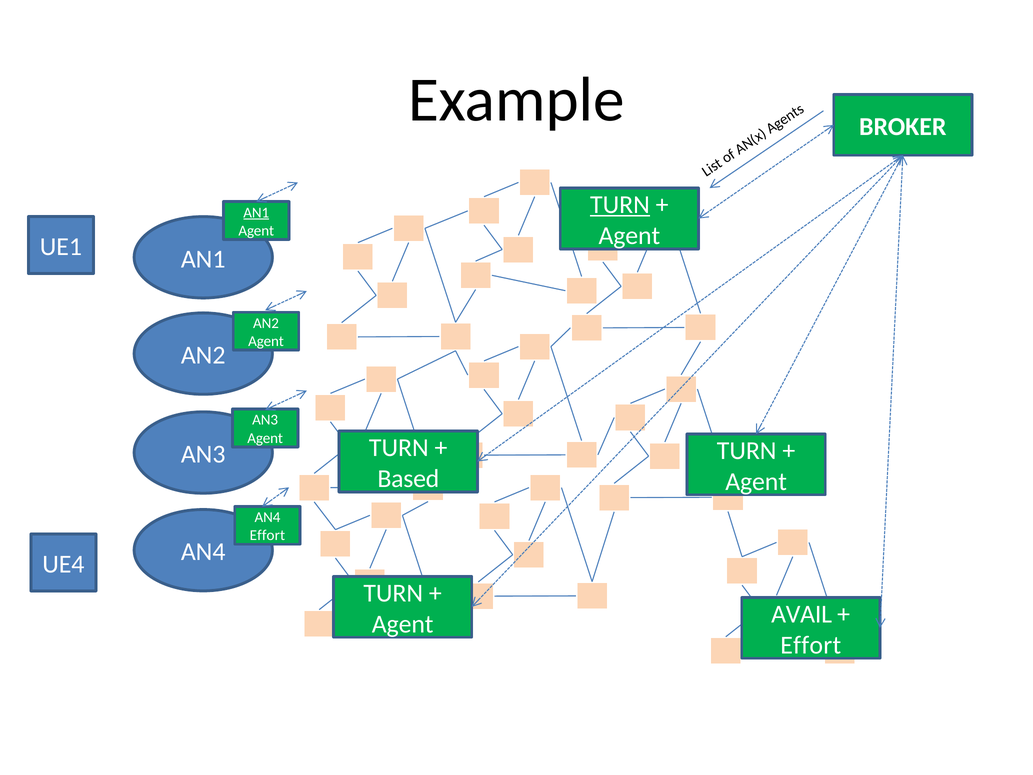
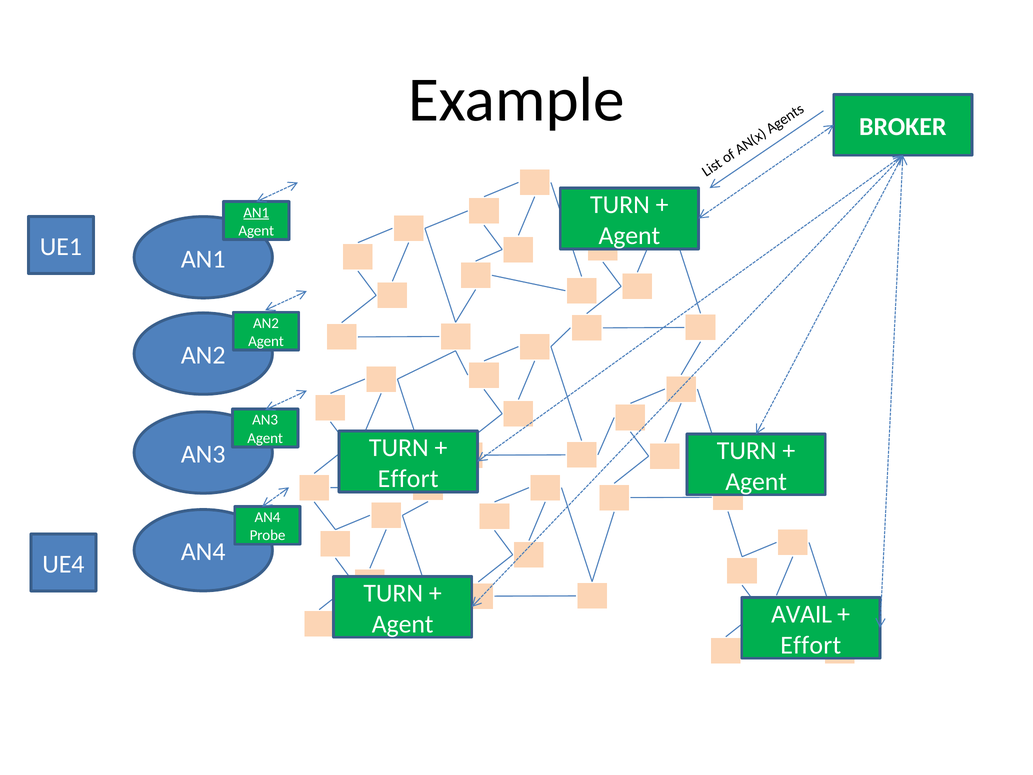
TURN at (620, 205) underline: present -> none
Based at (408, 479): Based -> Effort
Effort at (267, 535): Effort -> Probe
